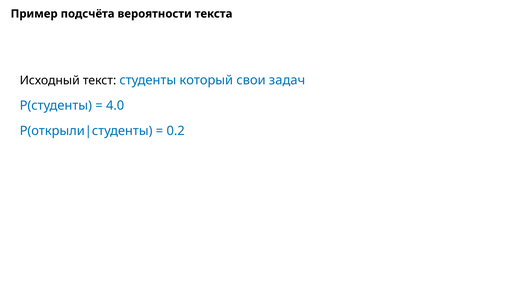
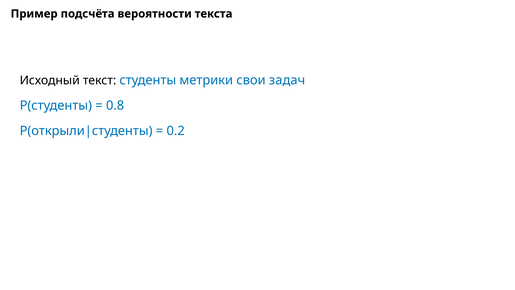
который: который -> метрики
4.0: 4.0 -> 0.8
